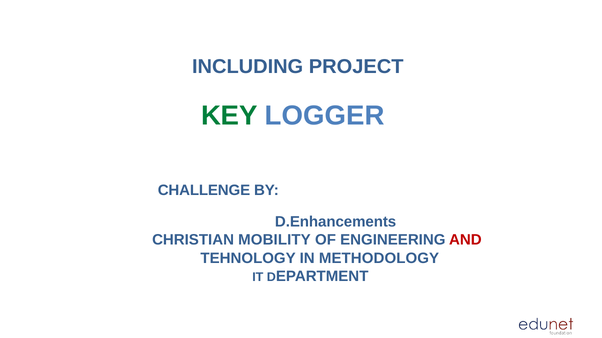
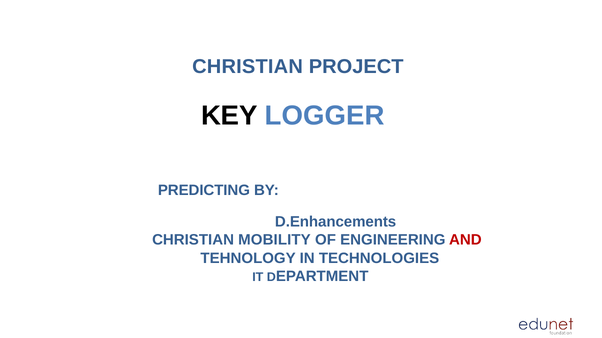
INCLUDING at (248, 67): INCLUDING -> CHRISTIAN
KEY colour: green -> black
CHALLENGE: CHALLENGE -> PREDICTING
METHODOLOGY: METHODOLOGY -> TECHNOLOGIES
